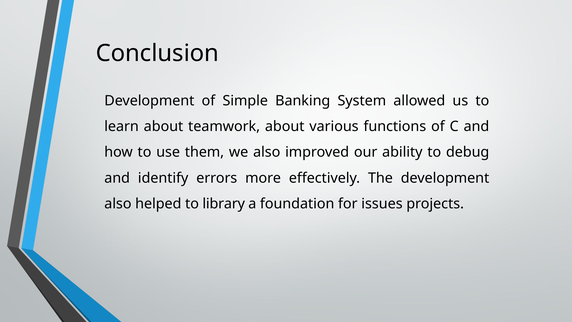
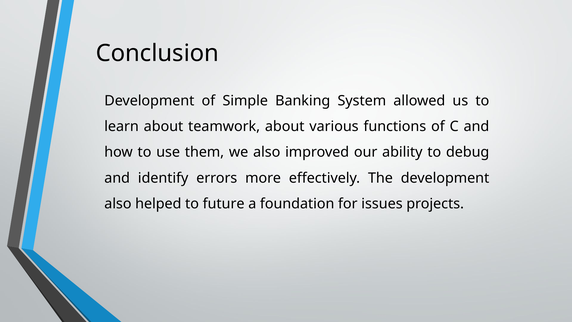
library: library -> future
